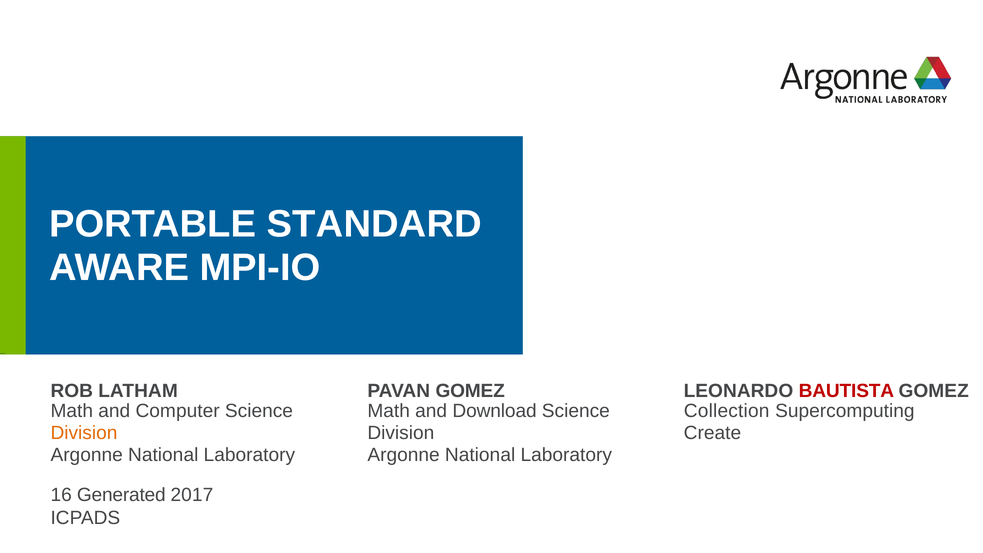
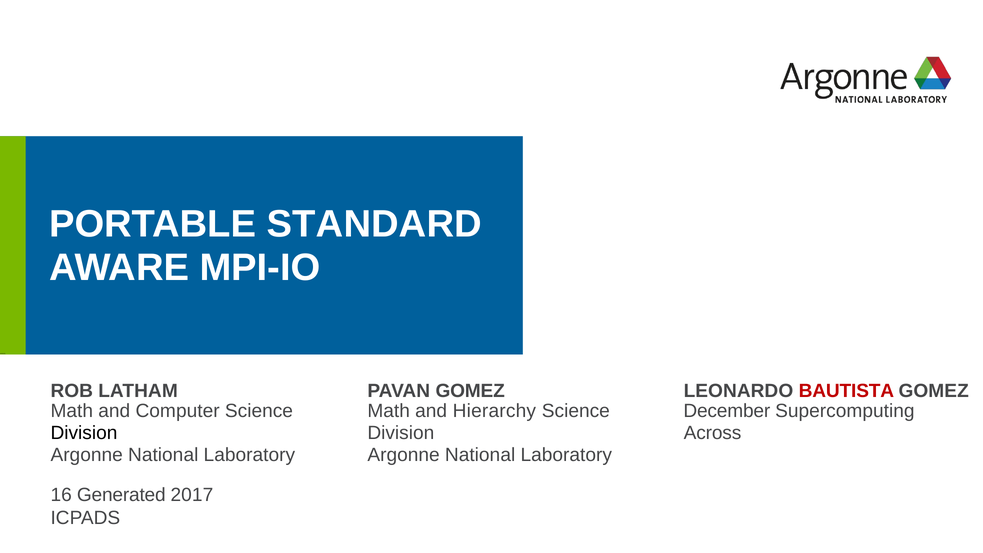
Download: Download -> Hierarchy
Collection: Collection -> December
Create: Create -> Across
Division at (84, 433) colour: orange -> black
